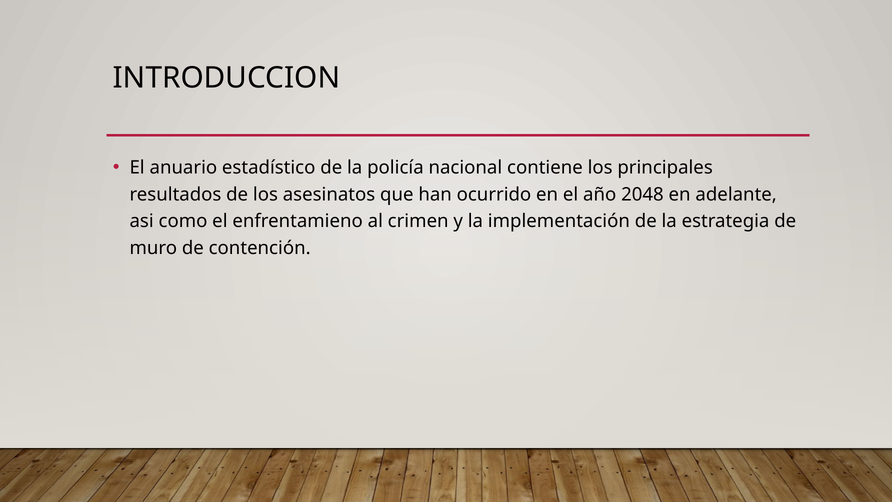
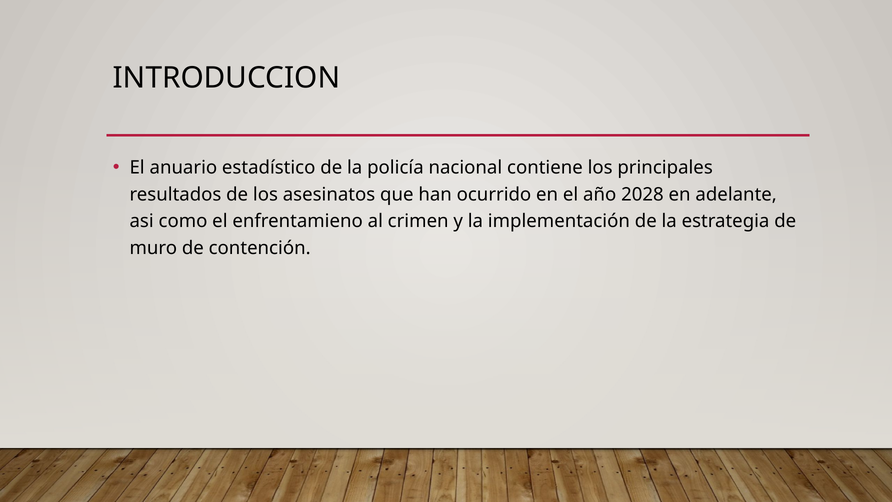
2048: 2048 -> 2028
